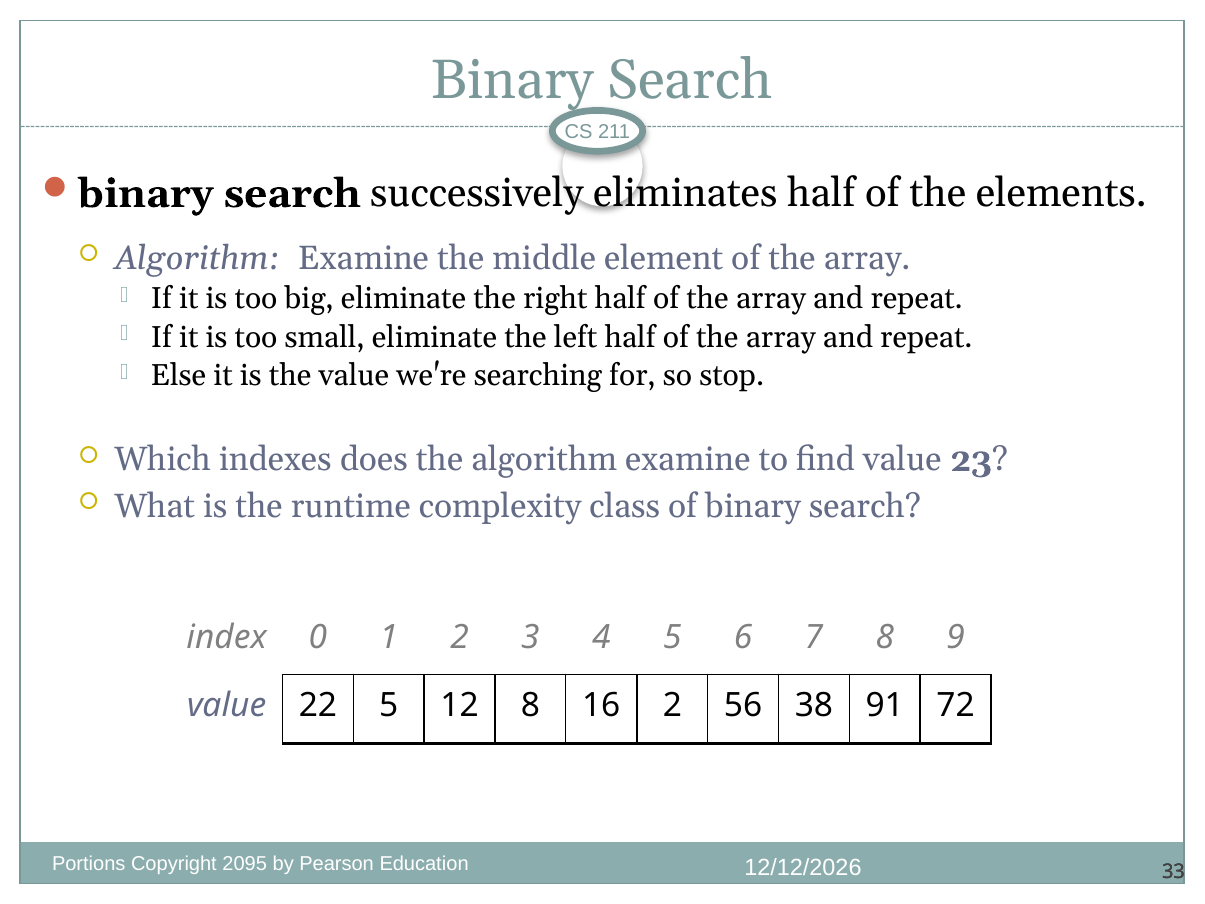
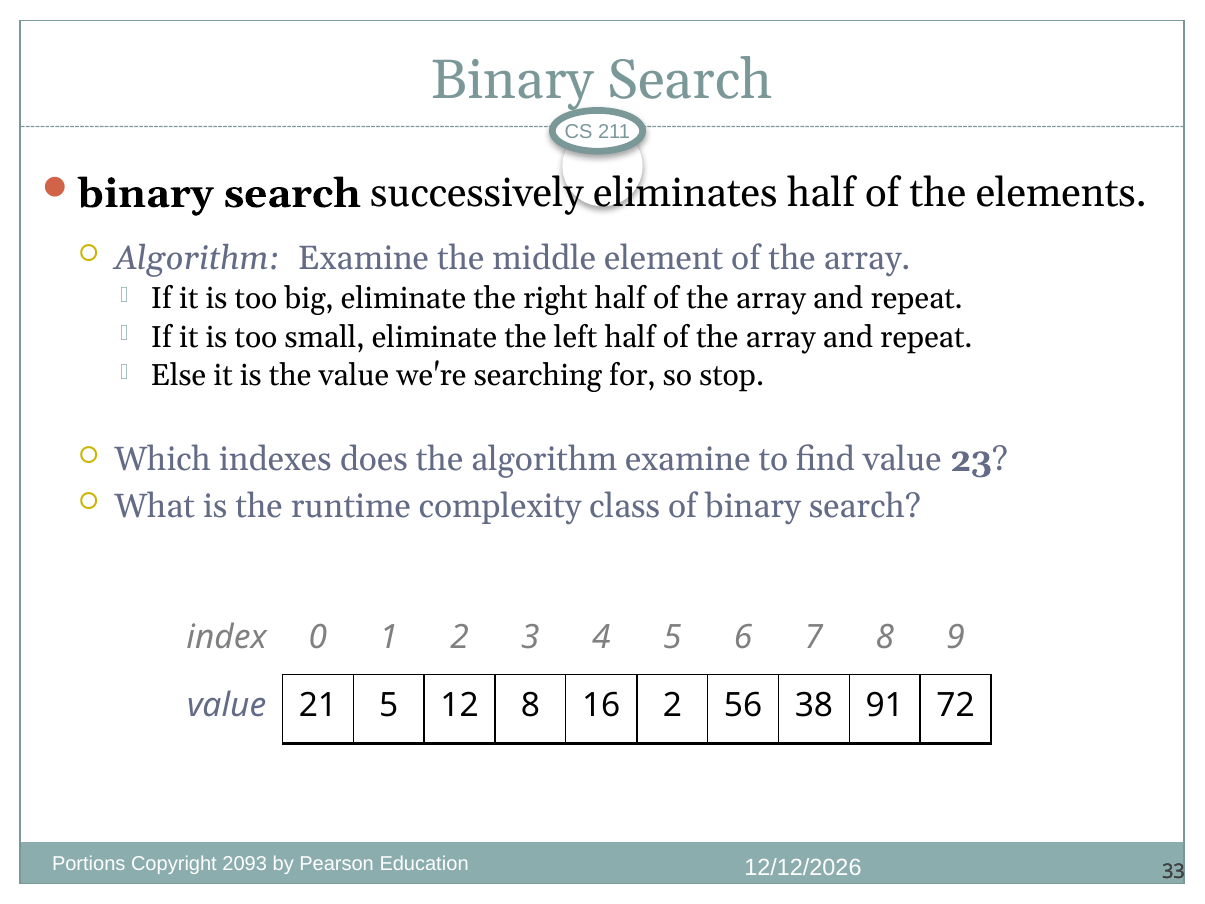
22: 22 -> 21
2095: 2095 -> 2093
